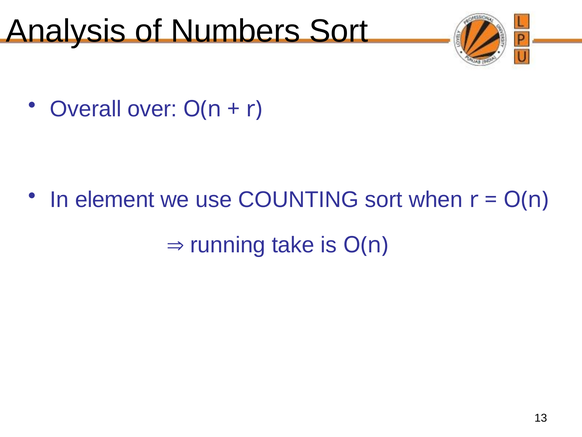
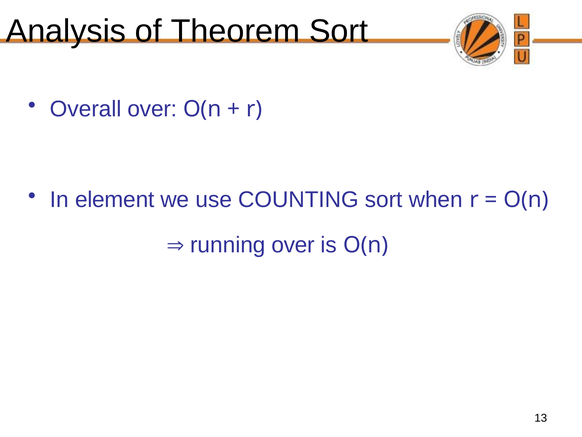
Numbers: Numbers -> Theorem
running take: take -> over
